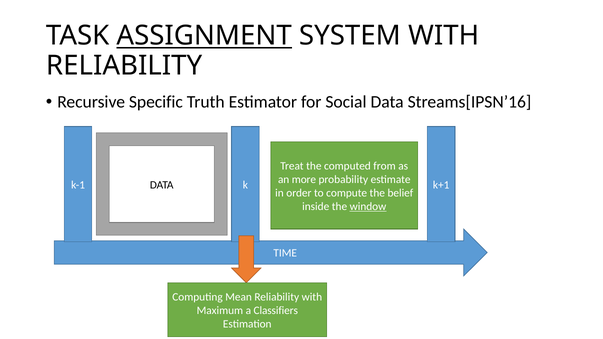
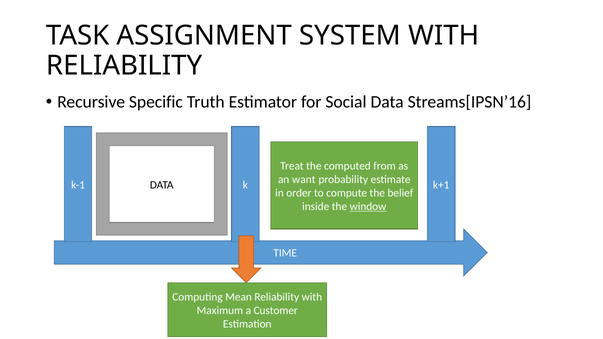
ASSIGNMENT underline: present -> none
more: more -> want
Classifiers: Classifiers -> Customer
